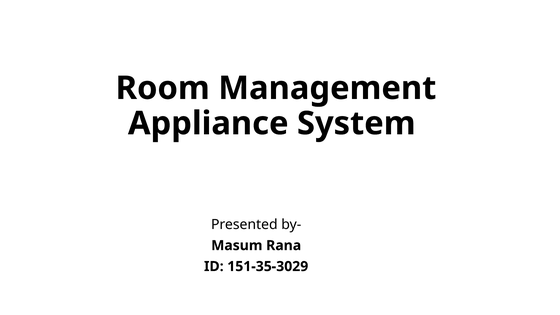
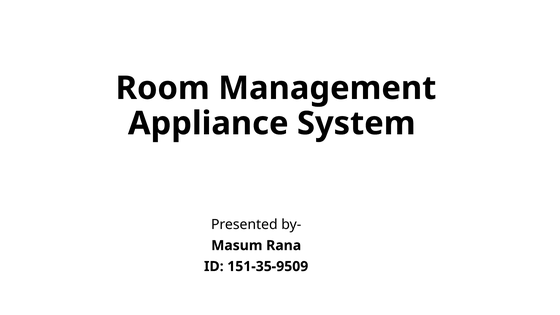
151-35-3029: 151-35-3029 -> 151-35-9509
